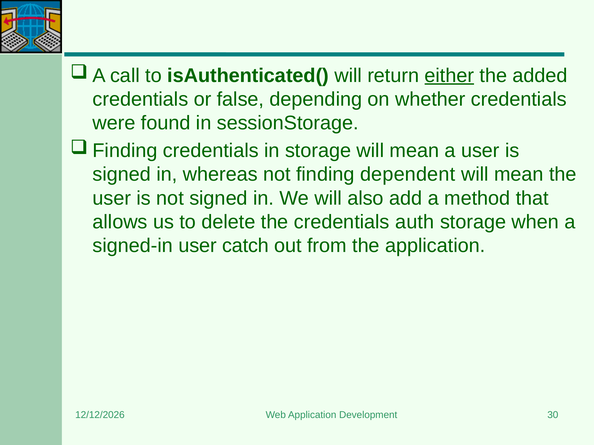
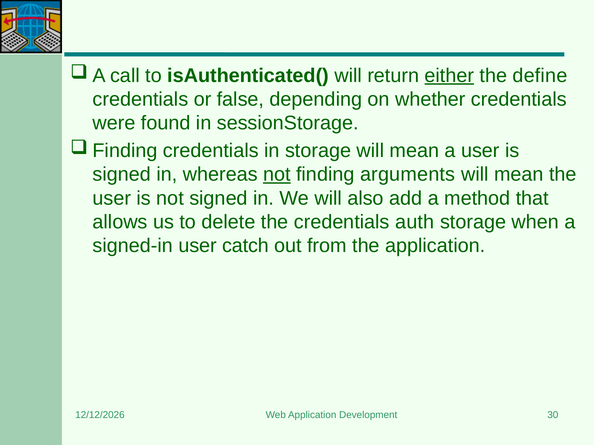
added: added -> define
not at (277, 175) underline: none -> present
dependent: dependent -> arguments
